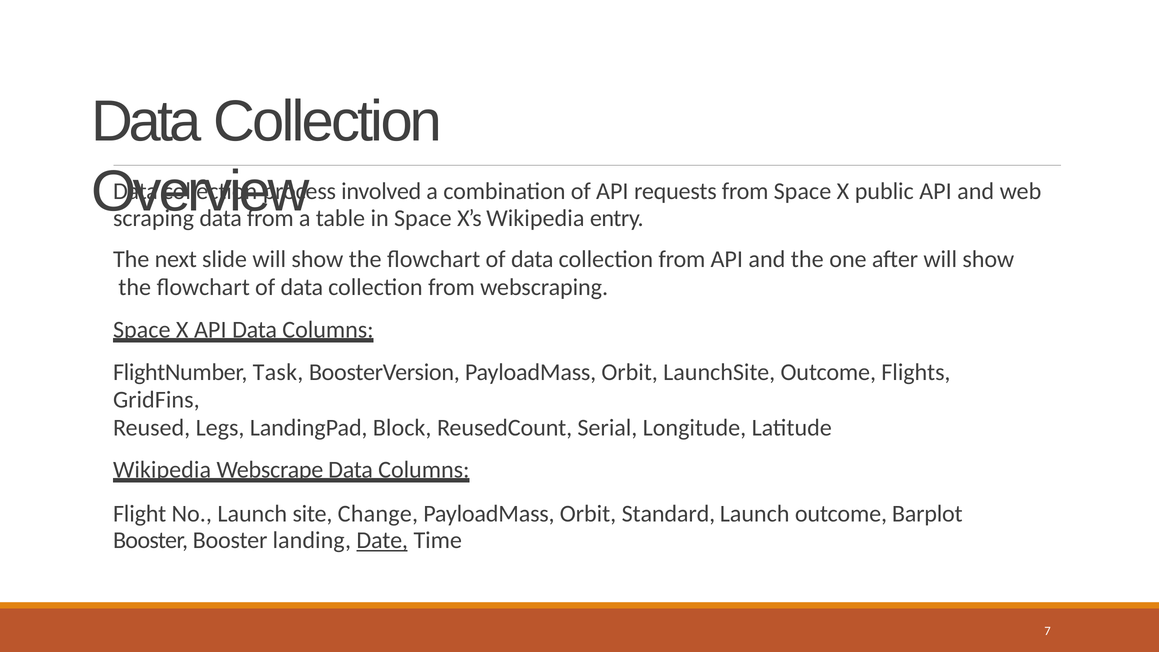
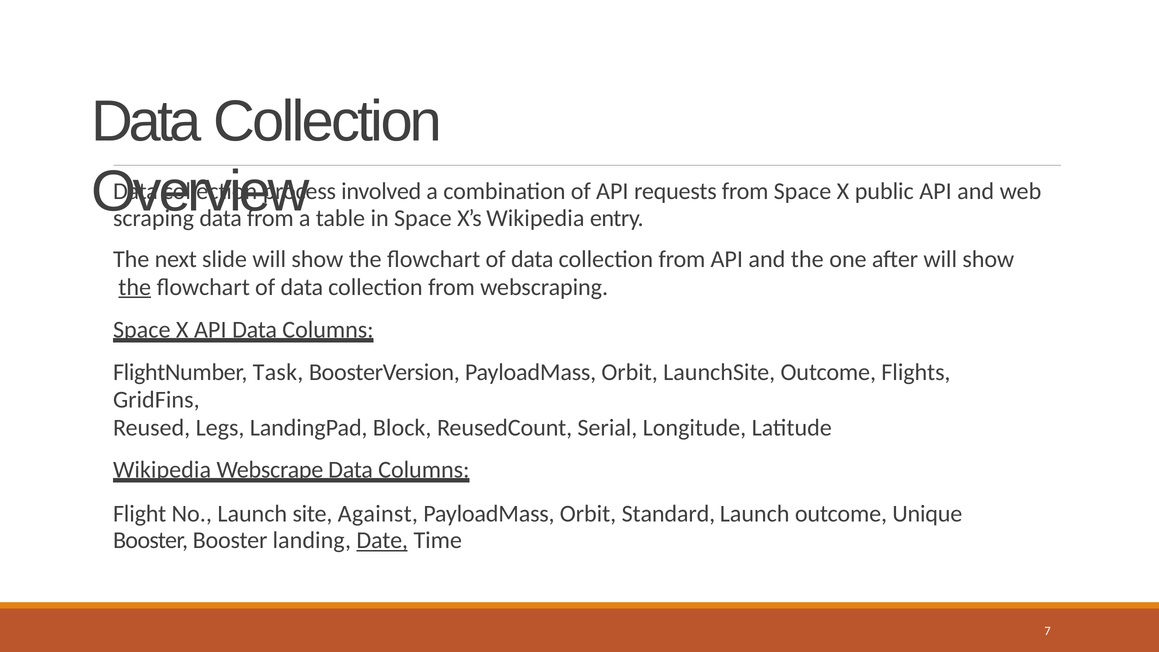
the at (135, 287) underline: none -> present
Change: Change -> Against
Barplot: Barplot -> Unique
